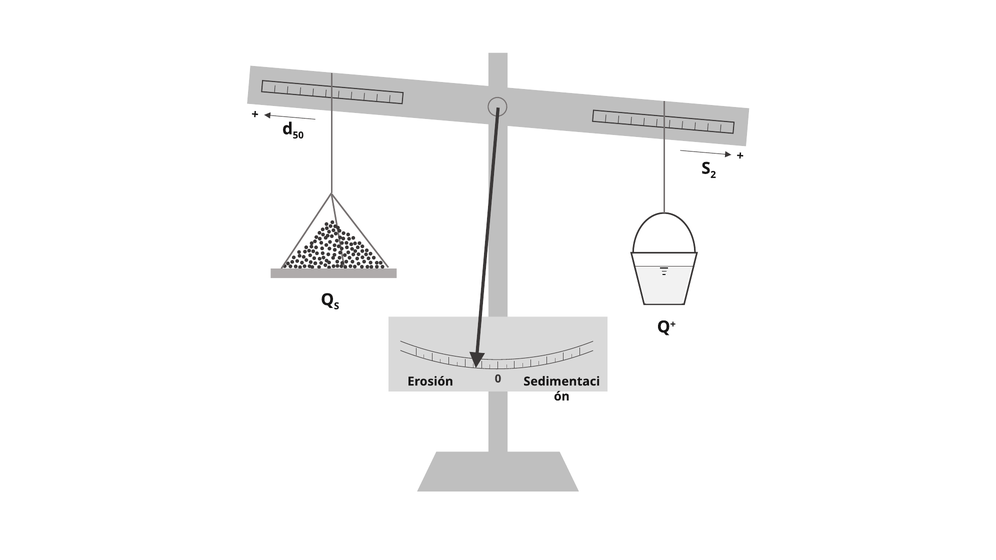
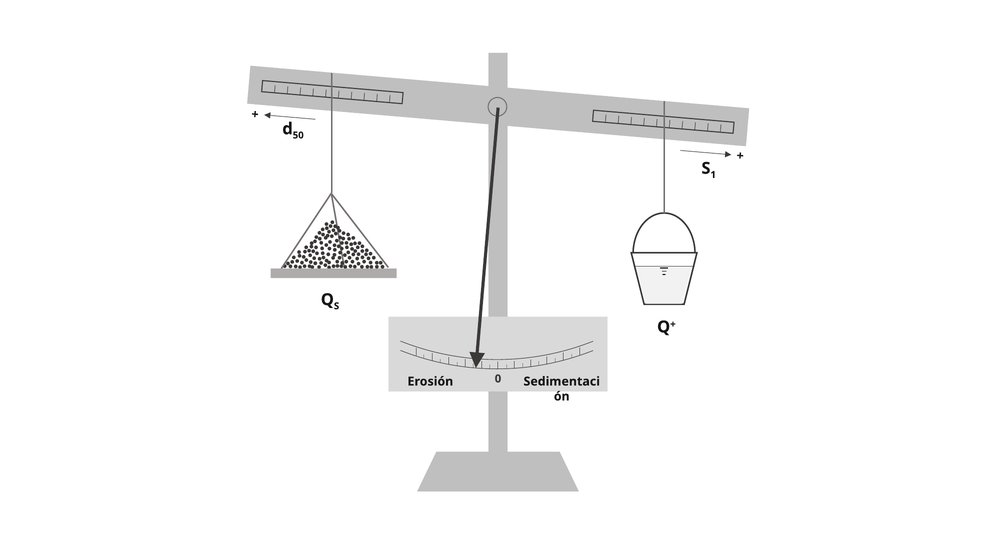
2: 2 -> 1
